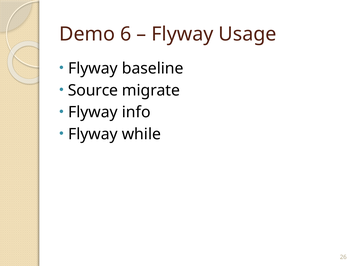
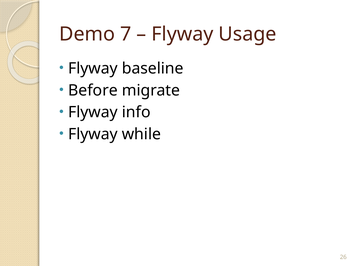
6: 6 -> 7
Source: Source -> Before
